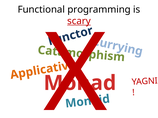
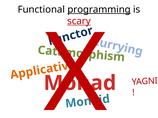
programming underline: none -> present
